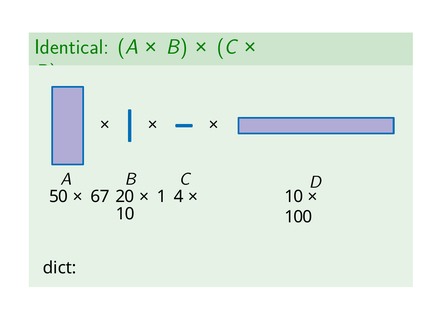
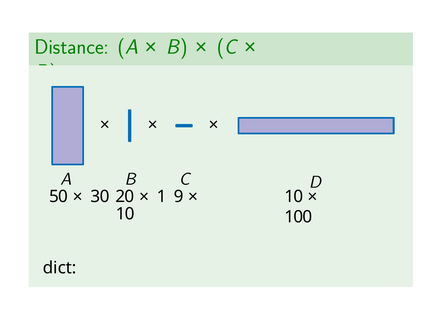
Identical: Identical -> Distance
67: 67 -> 30
4: 4 -> 9
